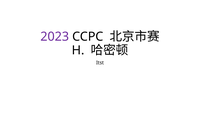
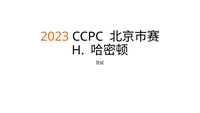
2023 colour: purple -> orange
